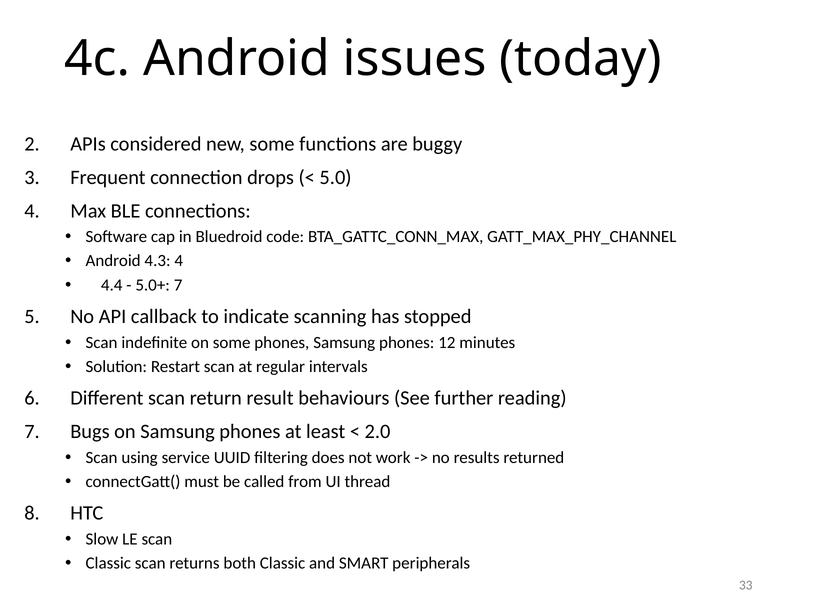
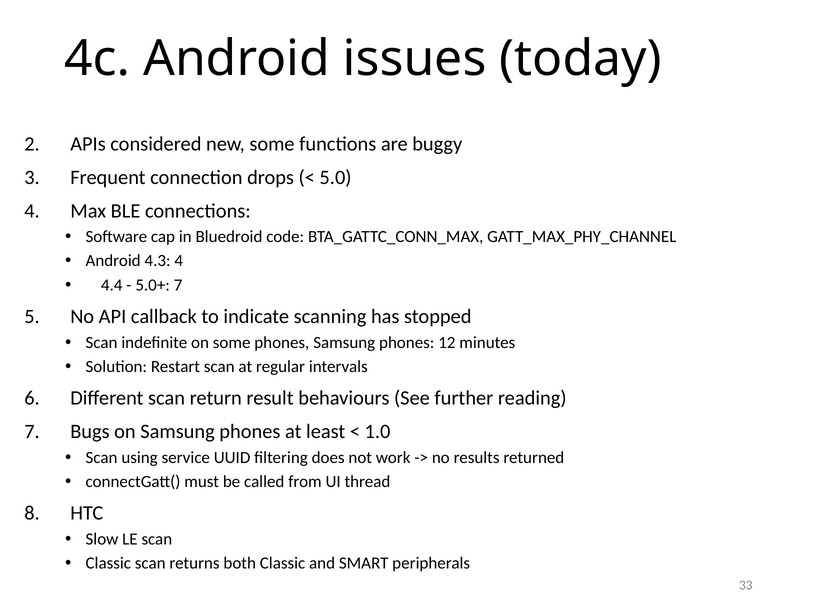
2.0: 2.0 -> 1.0
